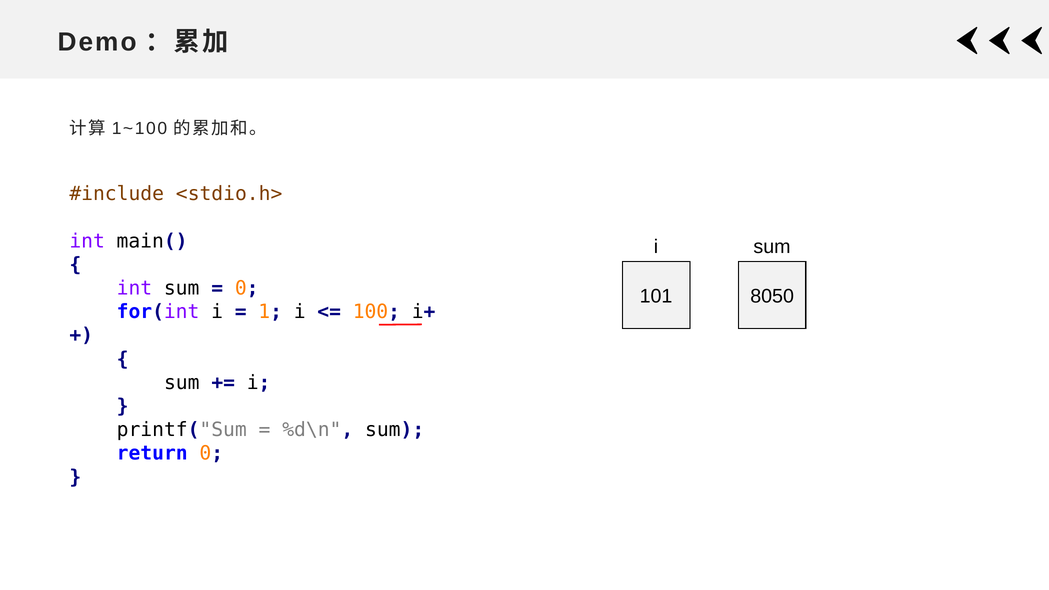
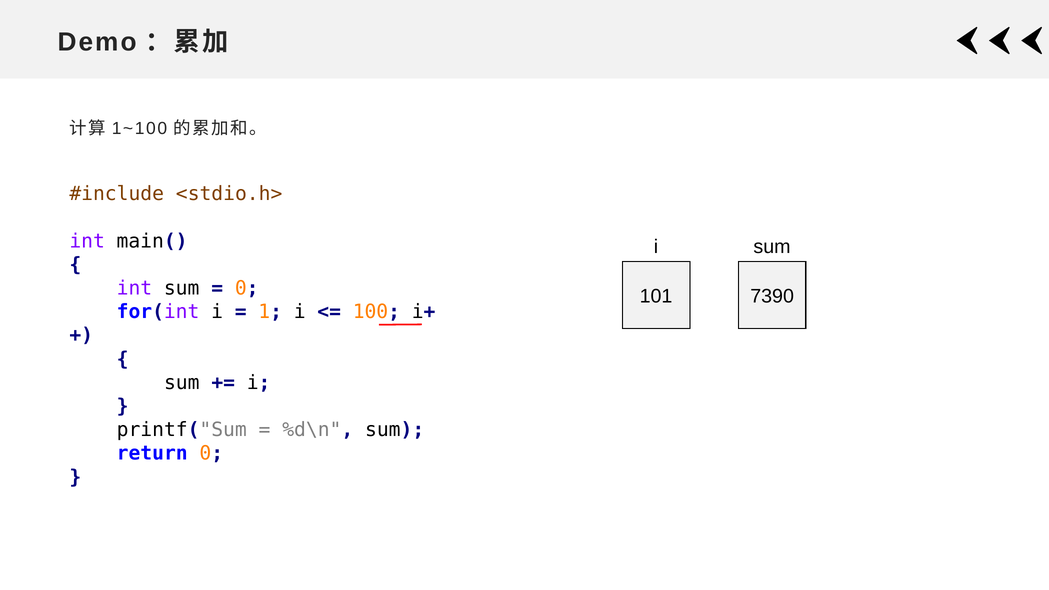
8050: 8050 -> 7390
